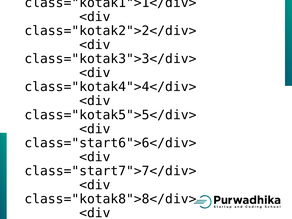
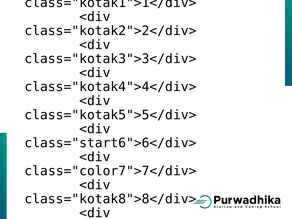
class="start7">7</div>: class="start7">7</div> -> class="color7">7</div>
